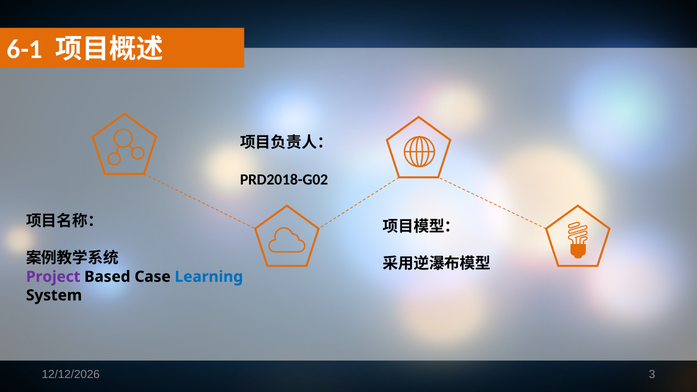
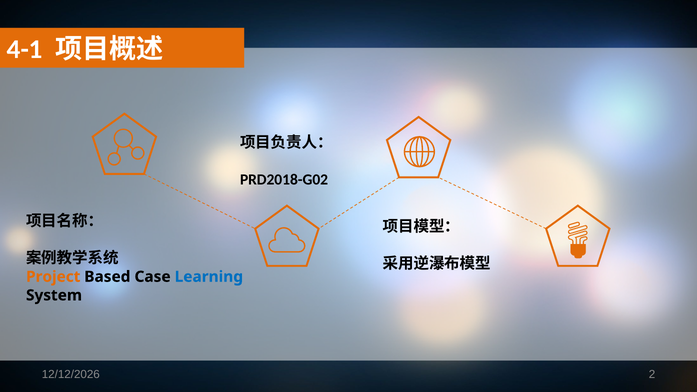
6-1: 6-1 -> 4-1
Project colour: purple -> orange
3: 3 -> 2
